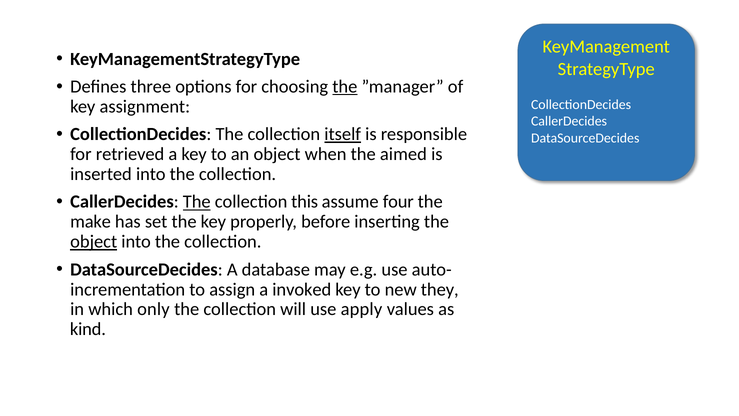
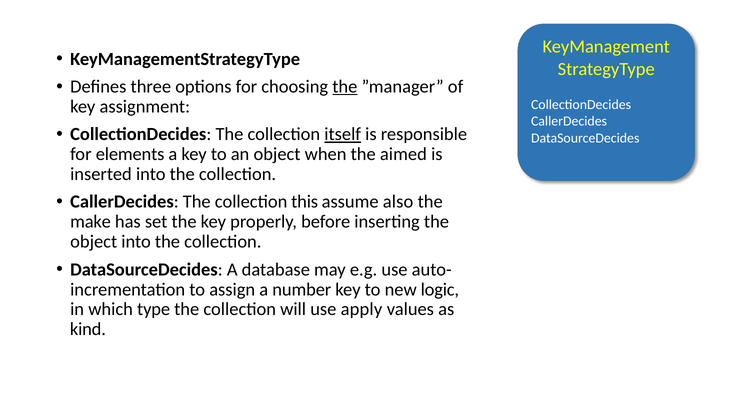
retrieved: retrieved -> elements
The at (197, 202) underline: present -> none
four: four -> also
object at (94, 242) underline: present -> none
invoked: invoked -> number
they: they -> logic
only: only -> type
